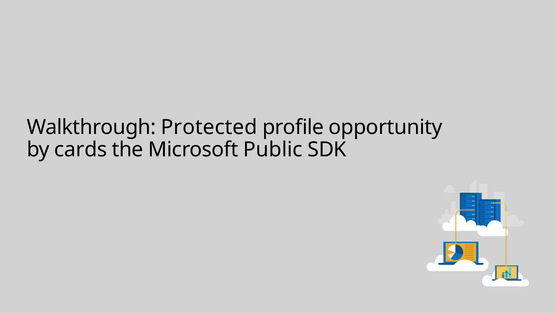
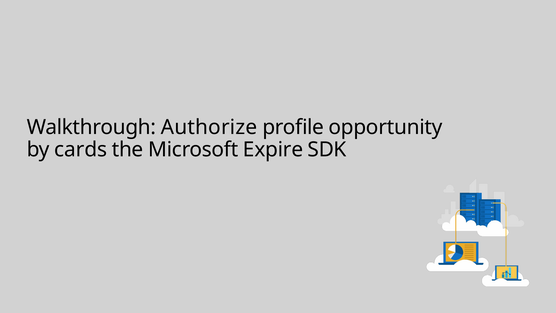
Protected: Protected -> Authorize
Public: Public -> Expire
